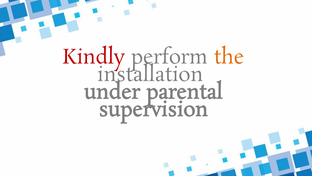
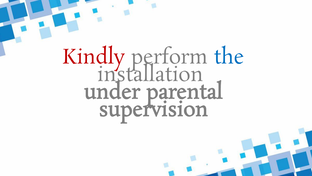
the colour: orange -> blue
